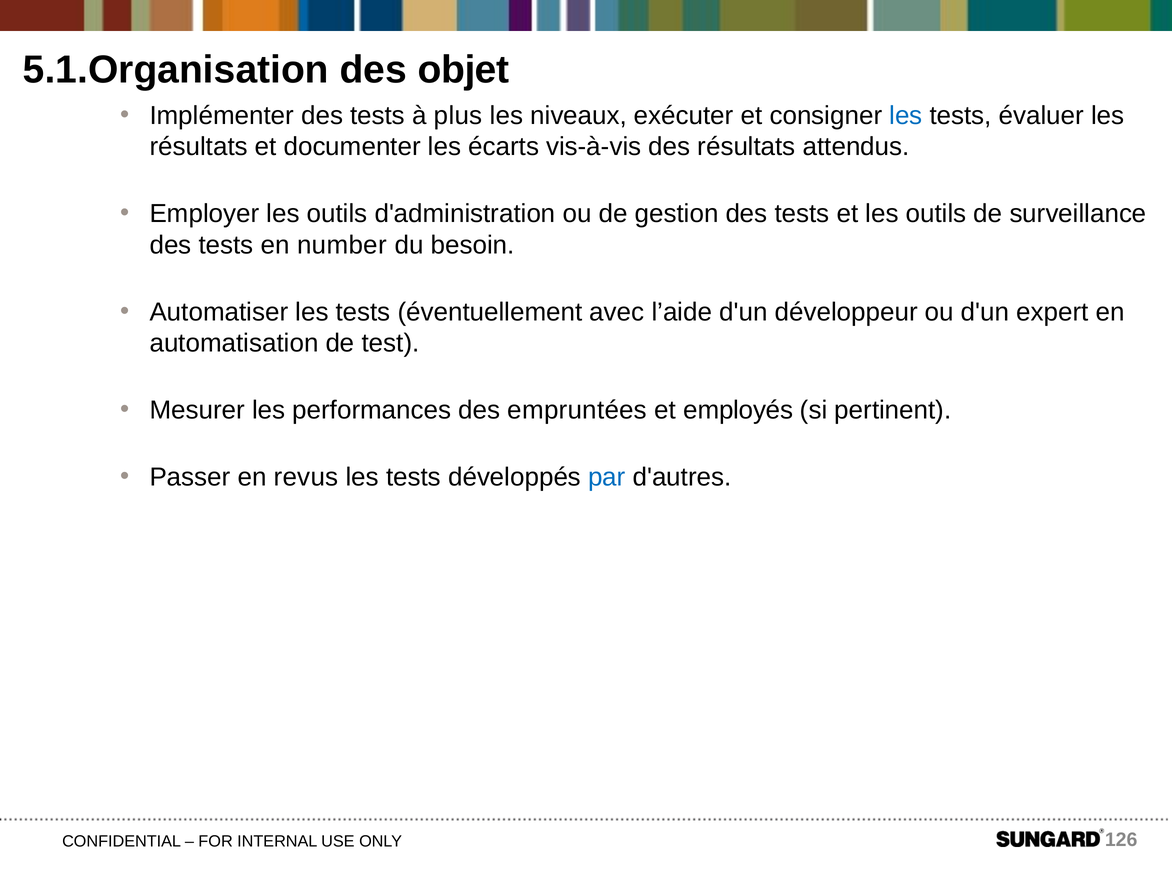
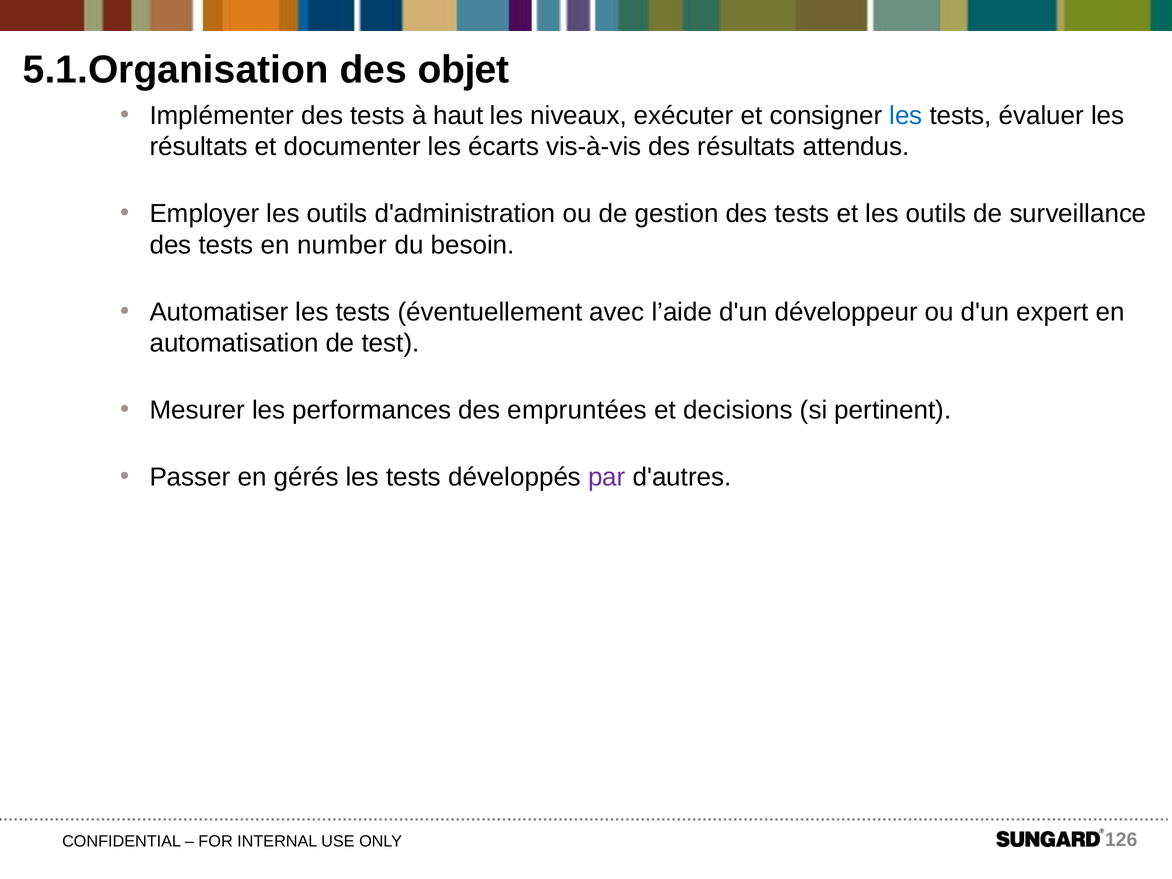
plus: plus -> haut
employés: employés -> decisions
revus: revus -> gérés
par colour: blue -> purple
